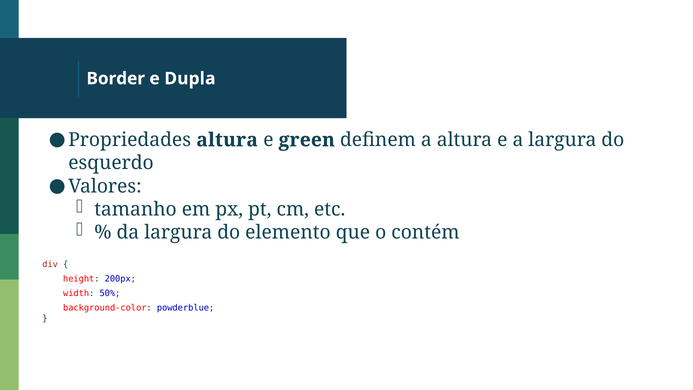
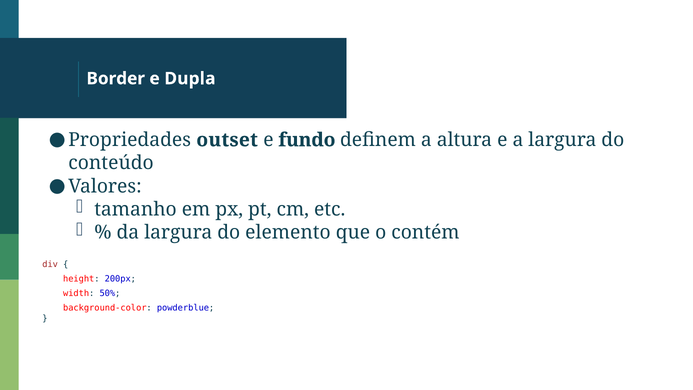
Propriedades altura: altura -> outset
green: green -> fundo
esquerdo: esquerdo -> conteúdo
